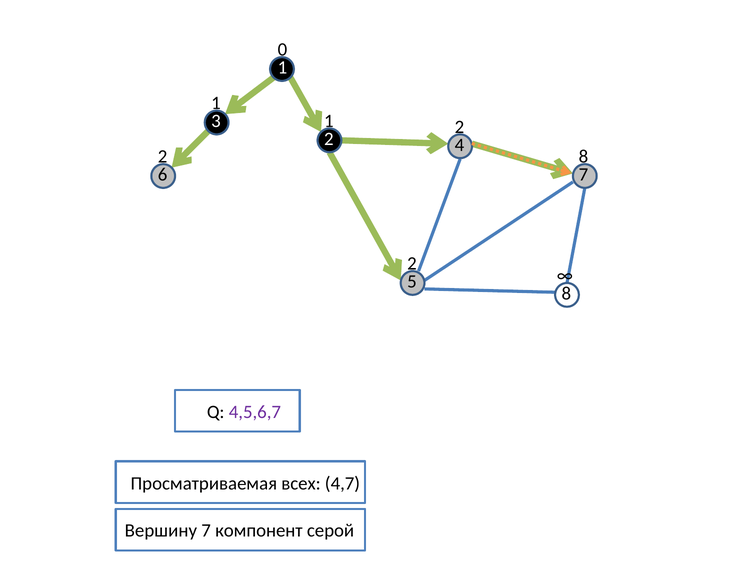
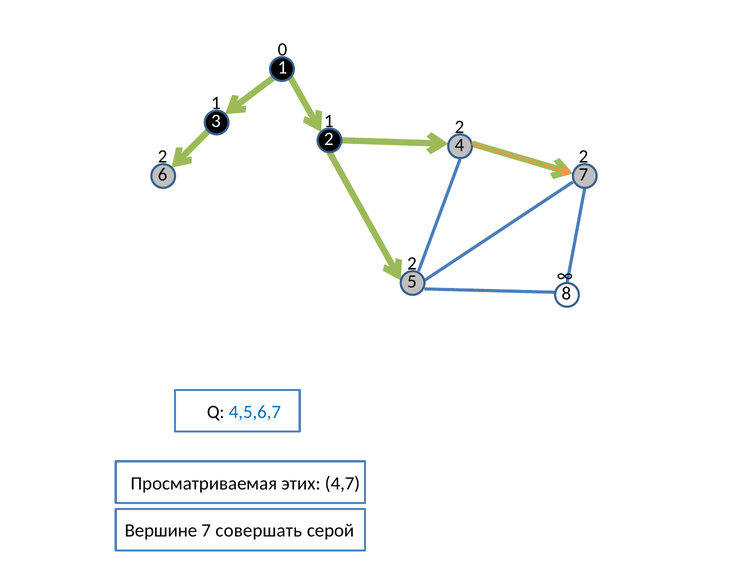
8 at (583, 157): 8 -> 2
4,5,6,7 colour: purple -> blue
всех: всех -> этих
Вершину: Вершину -> Вершине
компонент: компонент -> совершать
